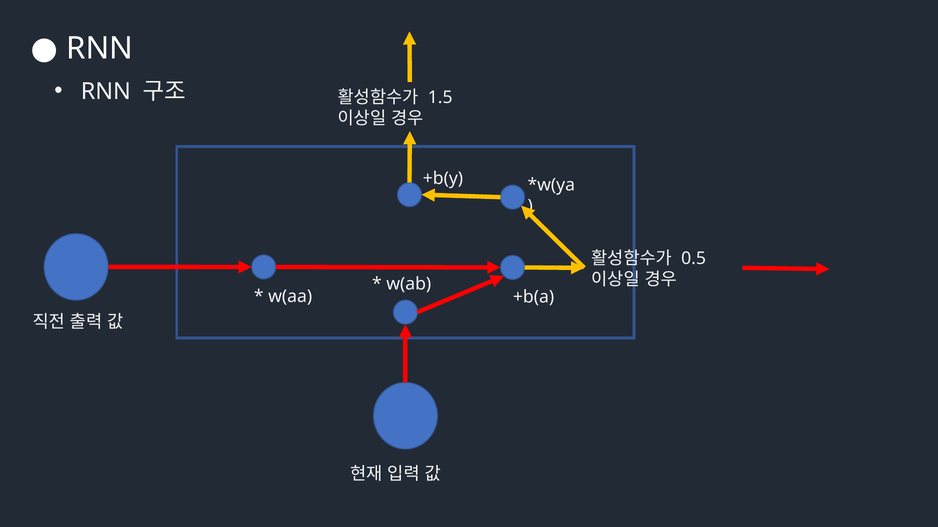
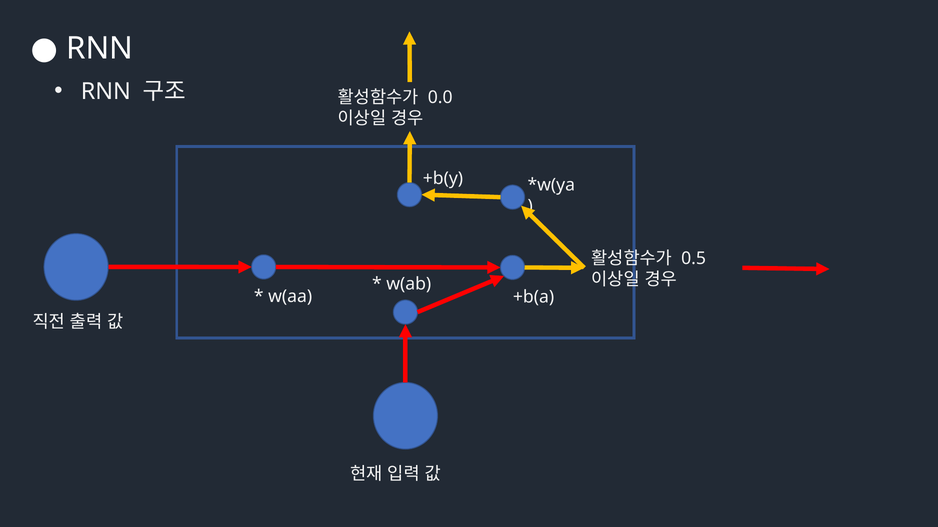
1.5: 1.5 -> 0.0
